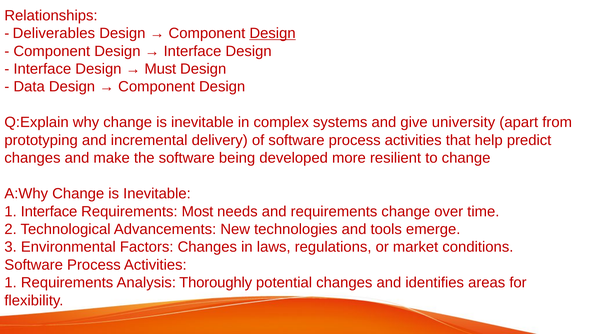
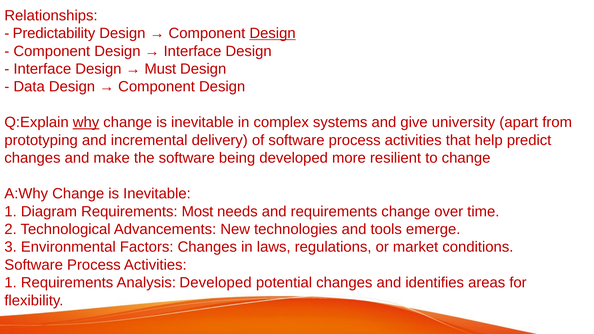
Deliverables: Deliverables -> Predictability
why underline: none -> present
1 Interface: Interface -> Diagram
Analysis Thoroughly: Thoroughly -> Developed
